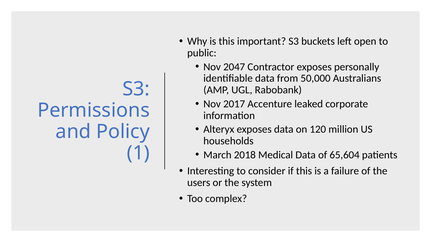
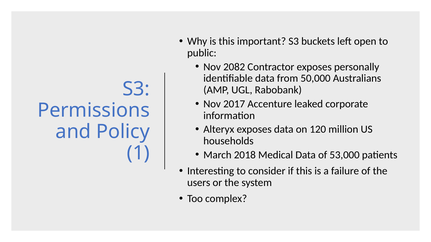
2047: 2047 -> 2082
65,604: 65,604 -> 53,000
